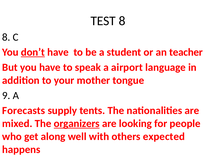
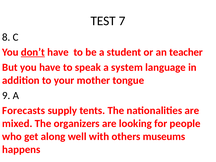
TEST 8: 8 -> 7
airport: airport -> system
organizers underline: present -> none
expected: expected -> museums
